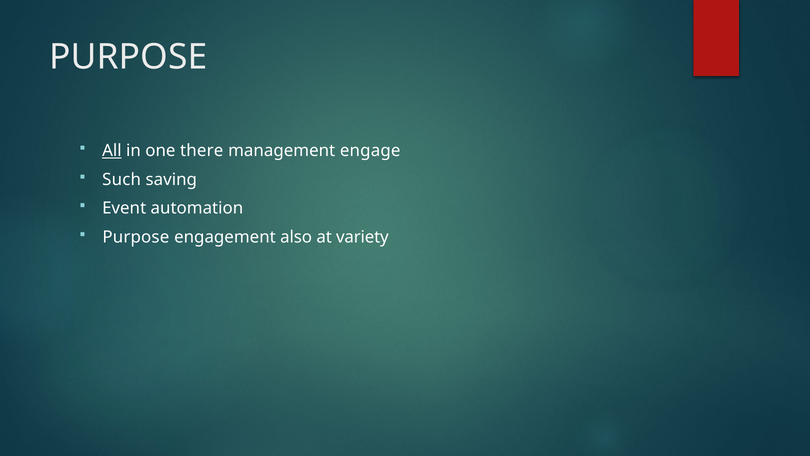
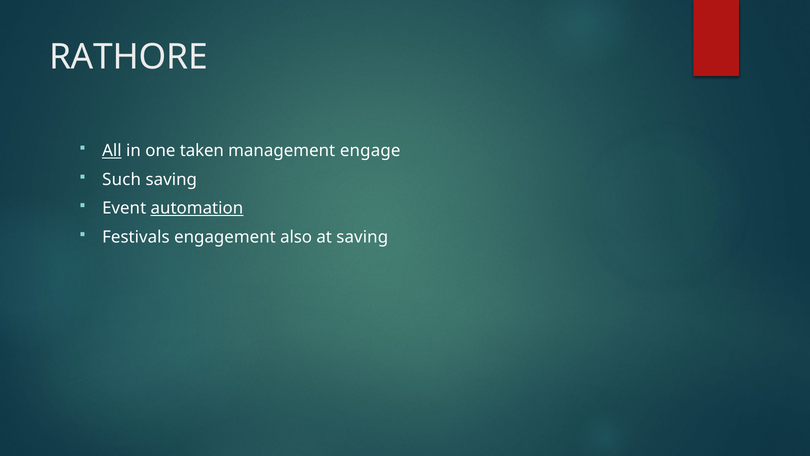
PURPOSE at (128, 57): PURPOSE -> RATHORE
there: there -> taken
automation underline: none -> present
Purpose at (136, 237): Purpose -> Festivals
at variety: variety -> saving
